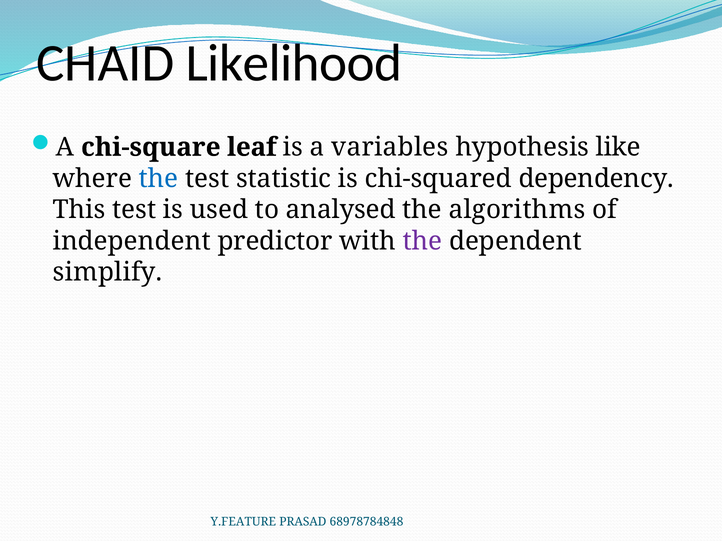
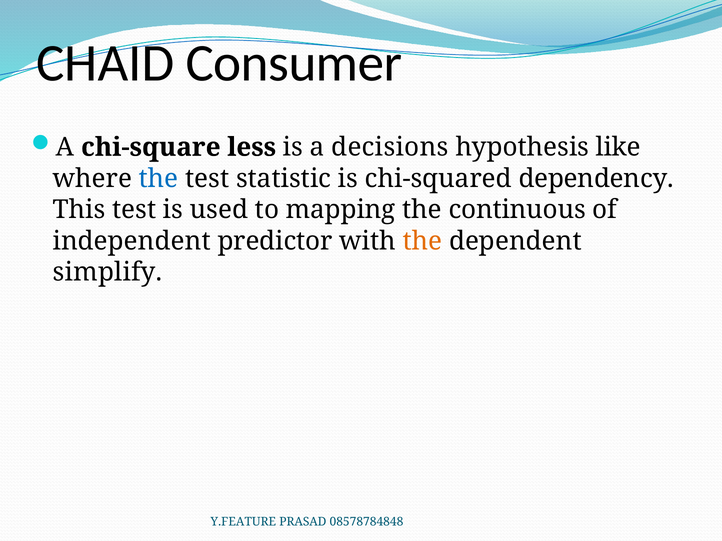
Likelihood: Likelihood -> Consumer
leaf: leaf -> less
variables: variables -> decisions
analysed: analysed -> mapping
algorithms: algorithms -> continuous
the at (422, 241) colour: purple -> orange
68978784848: 68978784848 -> 08578784848
